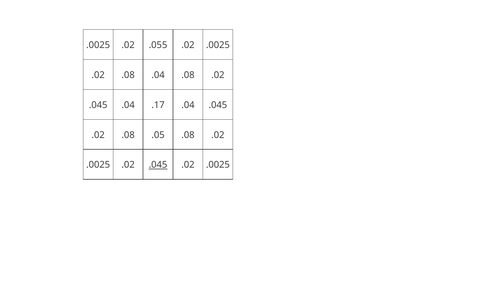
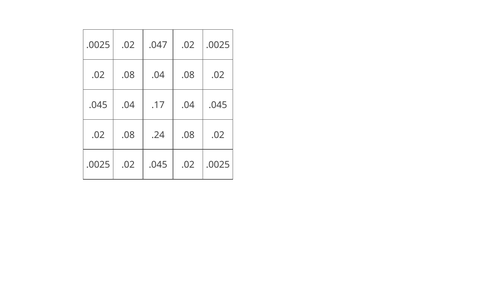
.055: .055 -> .047
.05: .05 -> .24
.045 at (158, 165) underline: present -> none
